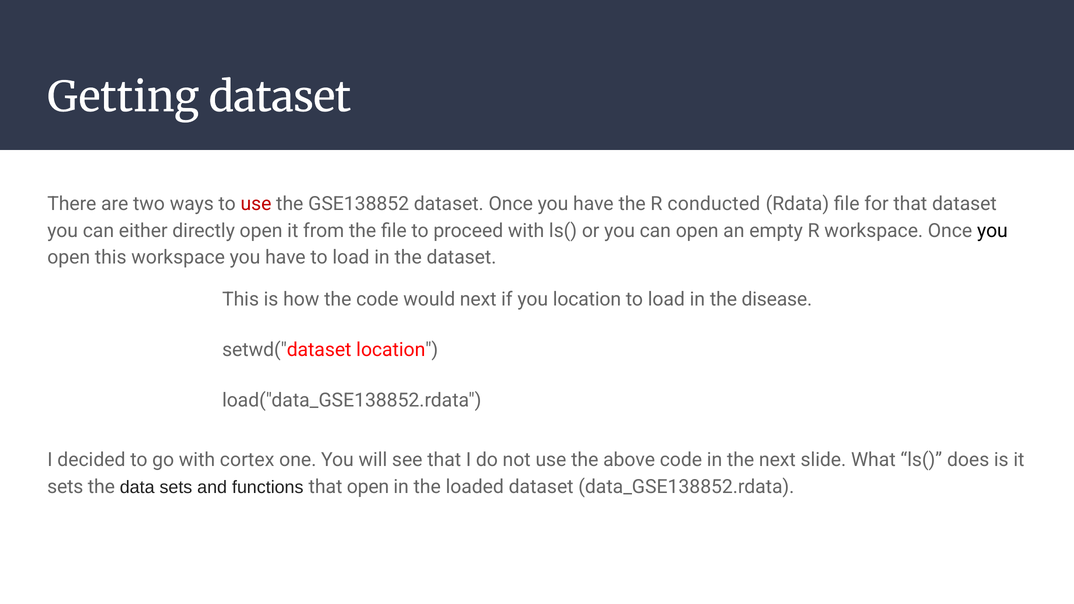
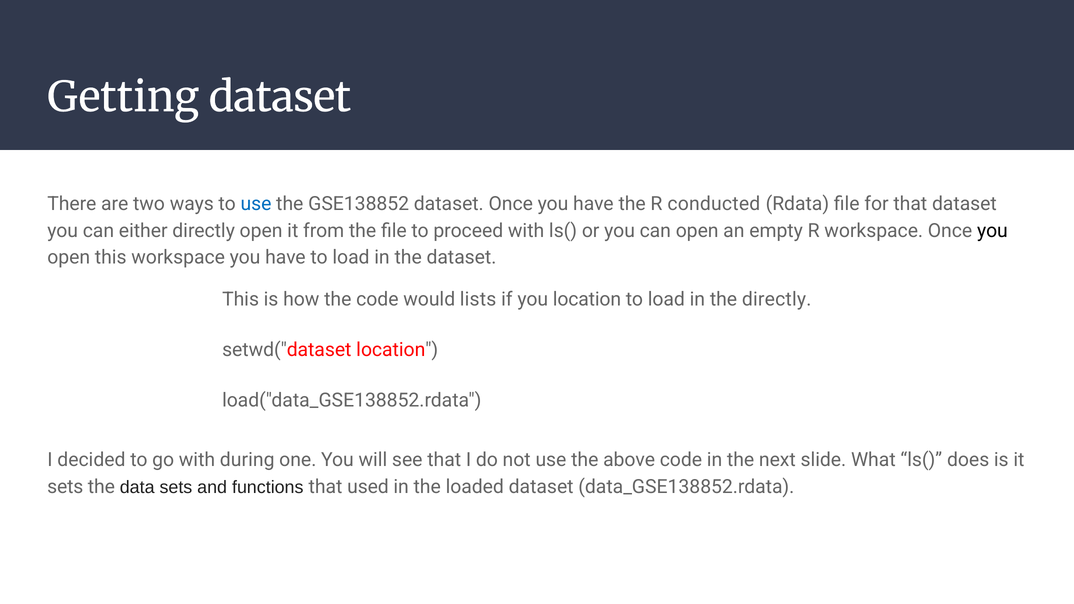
use at (256, 204) colour: red -> blue
would next: next -> lists
the disease: disease -> directly
cortex: cortex -> during
that open: open -> used
